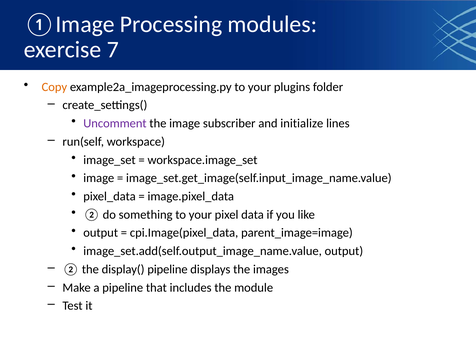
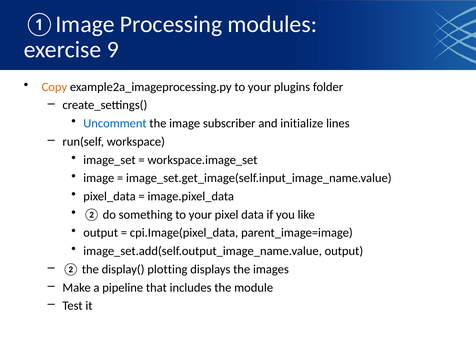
7: 7 -> 9
Uncomment colour: purple -> blue
display( pipeline: pipeline -> plotting
